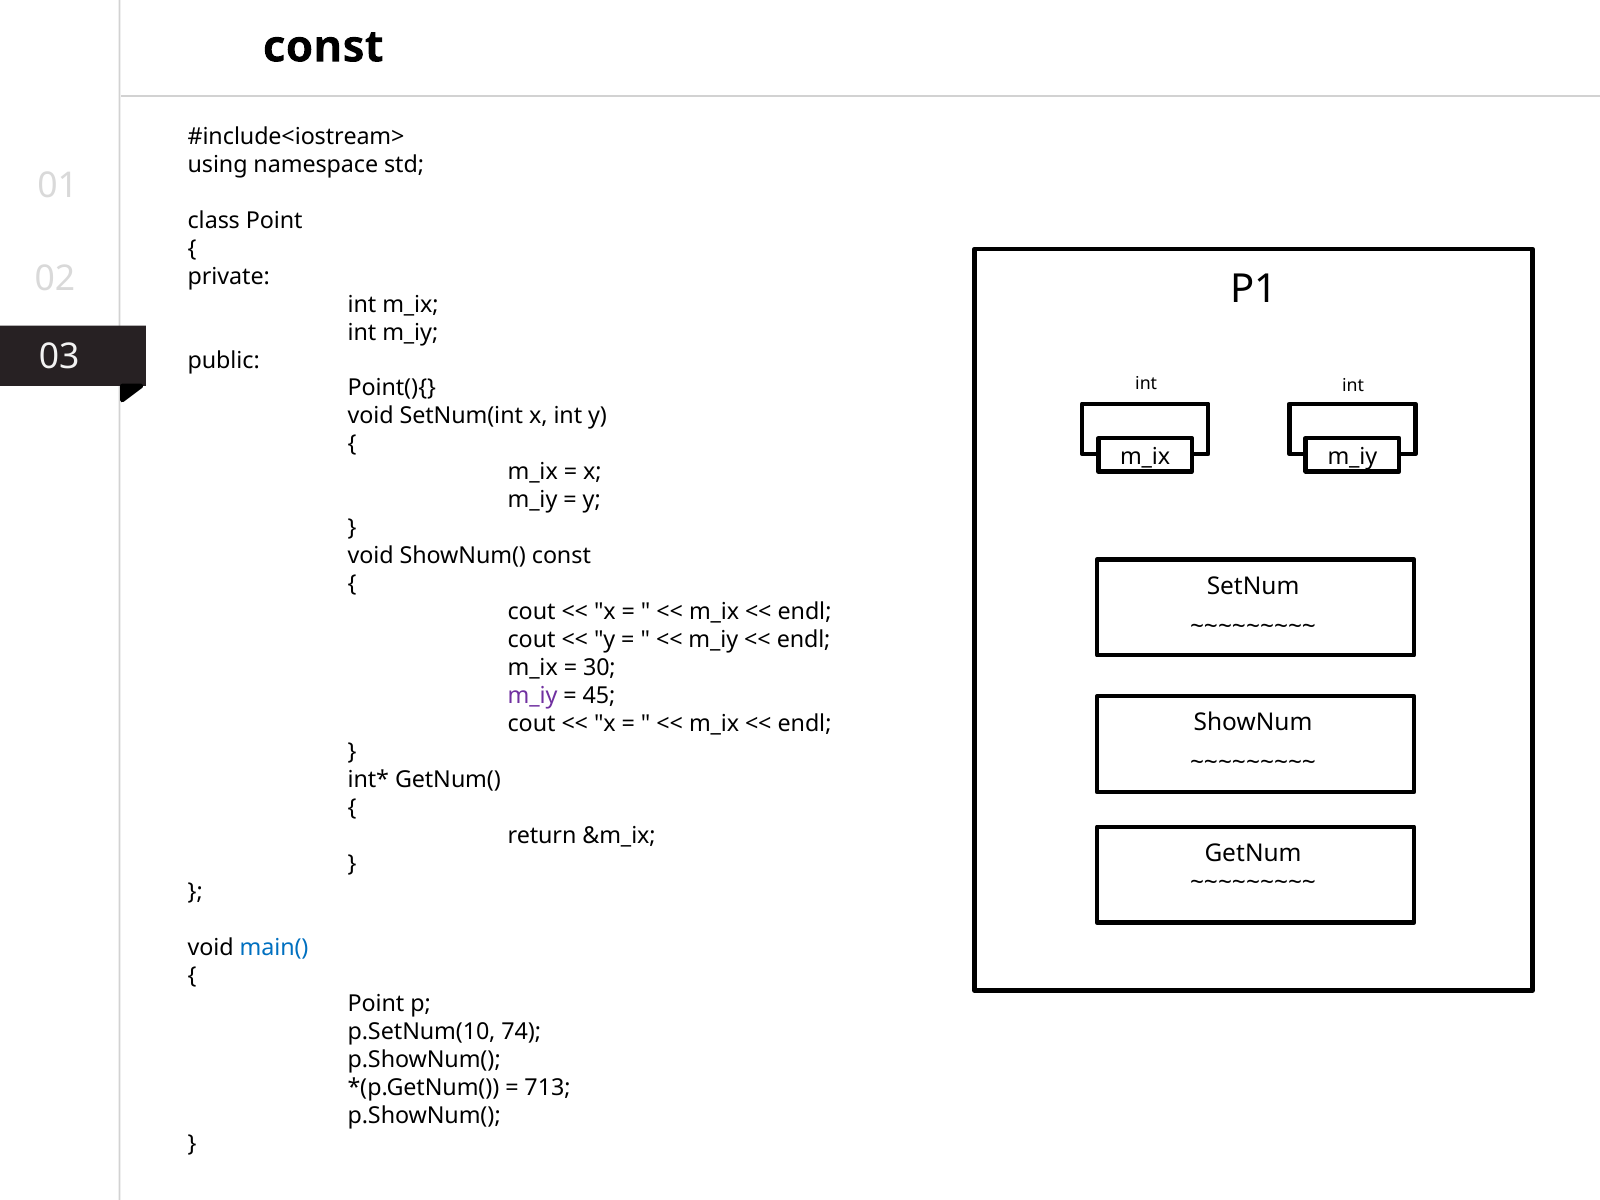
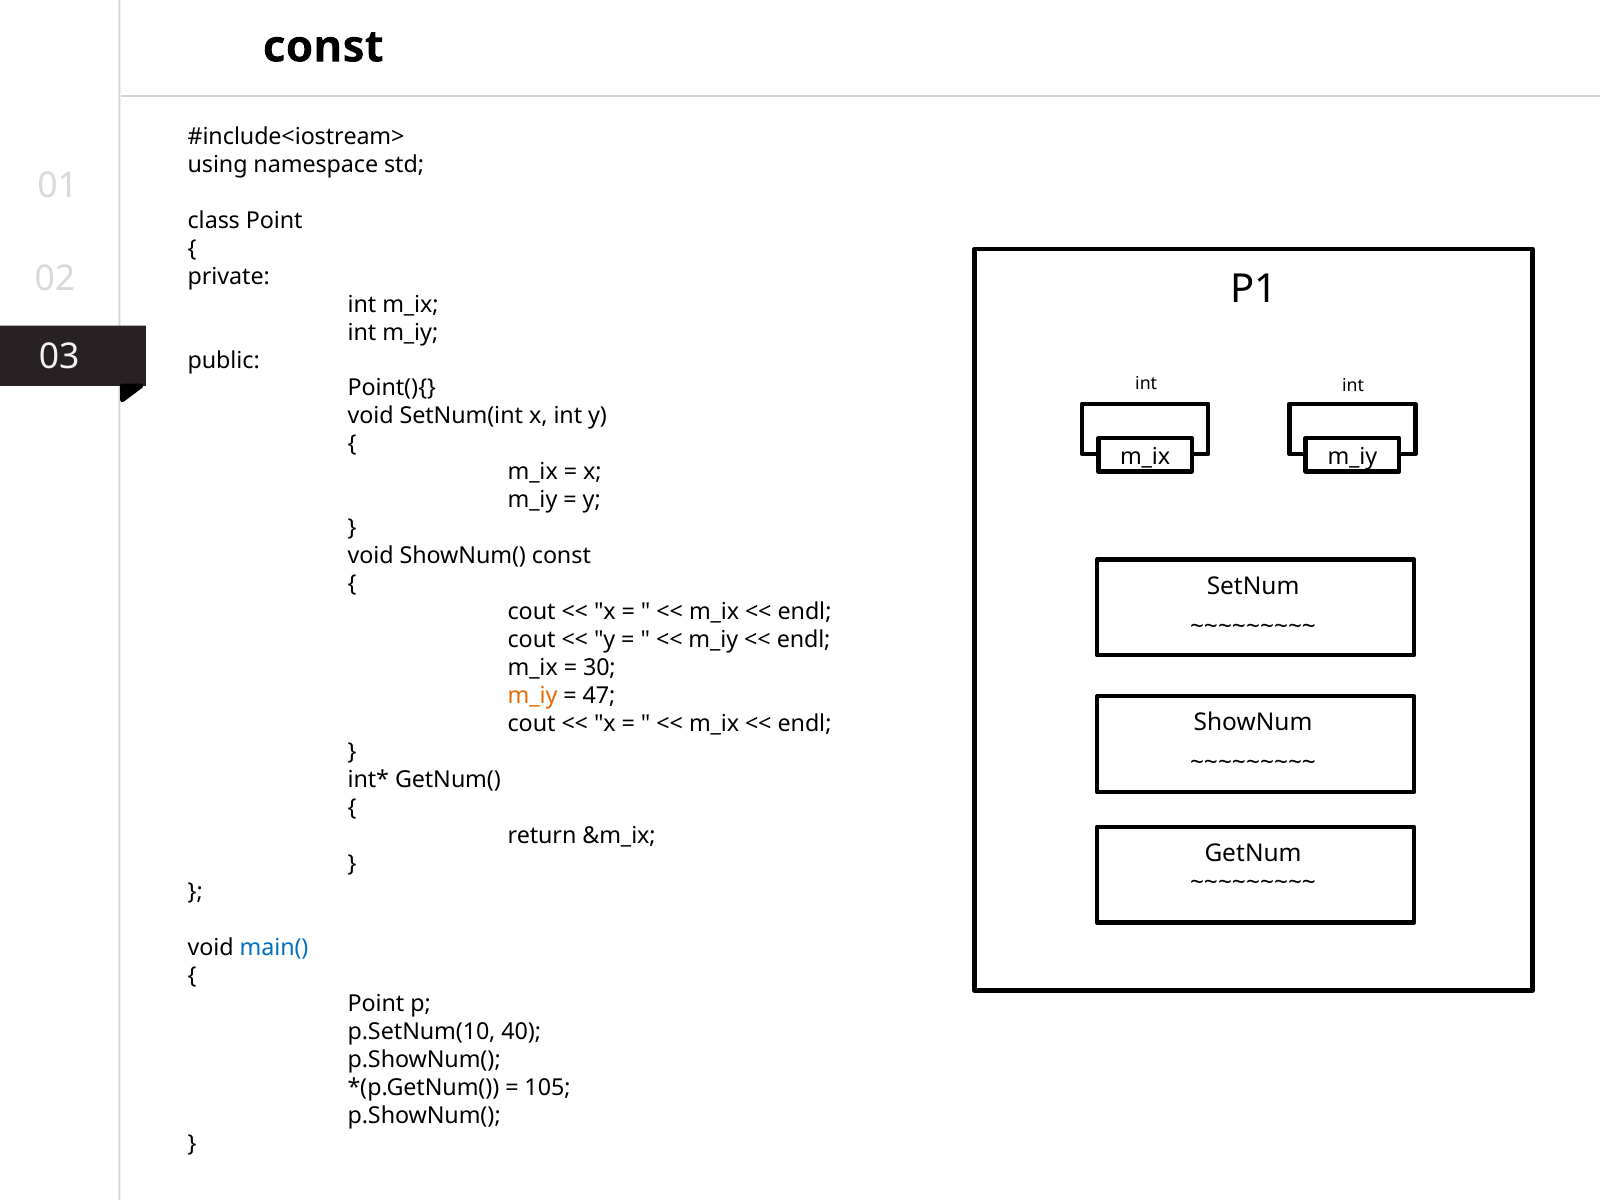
m_iy at (533, 696) colour: purple -> orange
45: 45 -> 47
74: 74 -> 40
713: 713 -> 105
